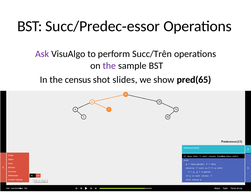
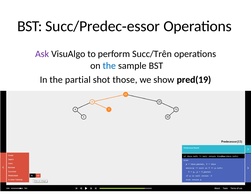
the at (109, 66) colour: purple -> blue
census: census -> partial
slides: slides -> those
pred(65: pred(65 -> pred(19
